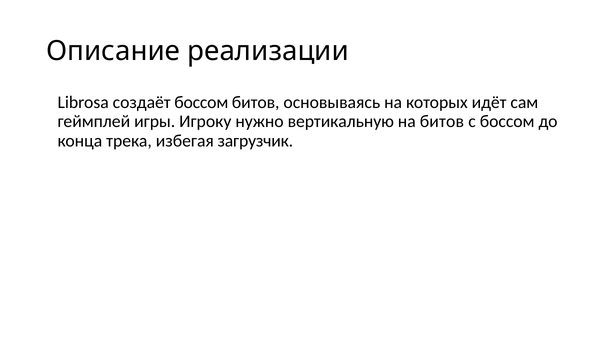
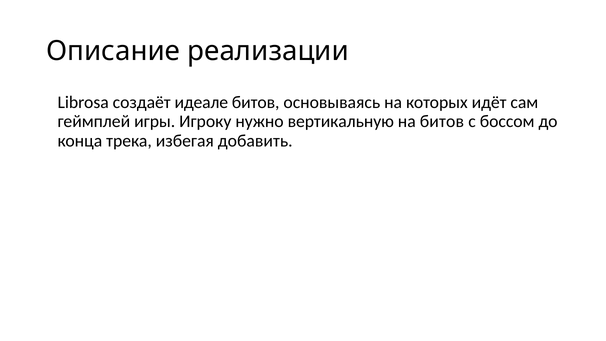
создаёт боссом: боссом -> идеале
загрузчик: загрузчик -> добавить
